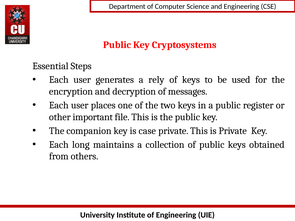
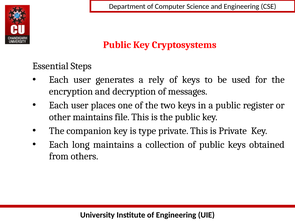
other important: important -> maintains
case: case -> type
